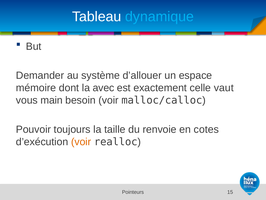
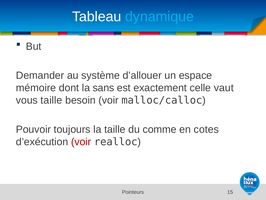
avec: avec -> sans
vous main: main -> taille
renvoie: renvoie -> comme
voir at (81, 142) colour: orange -> red
